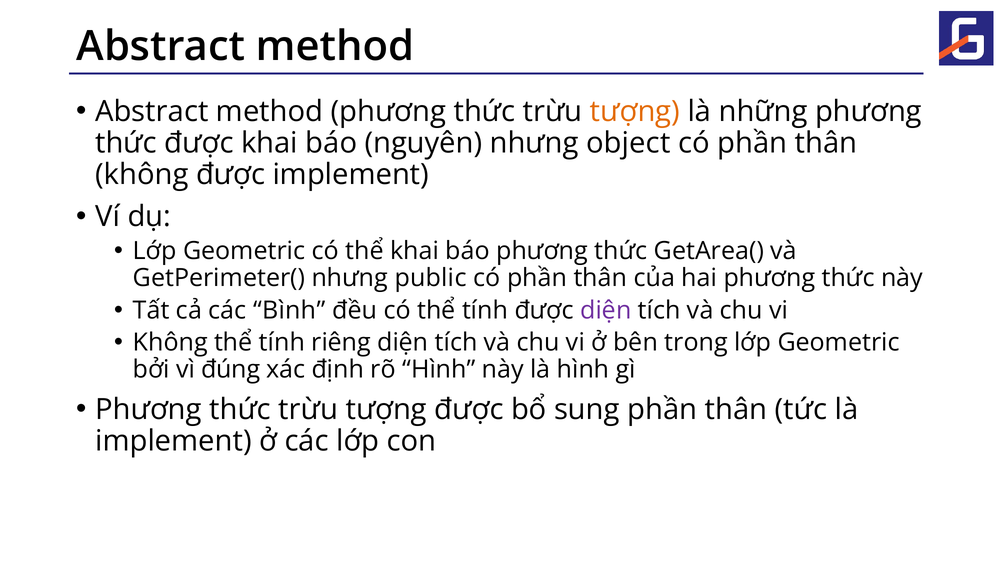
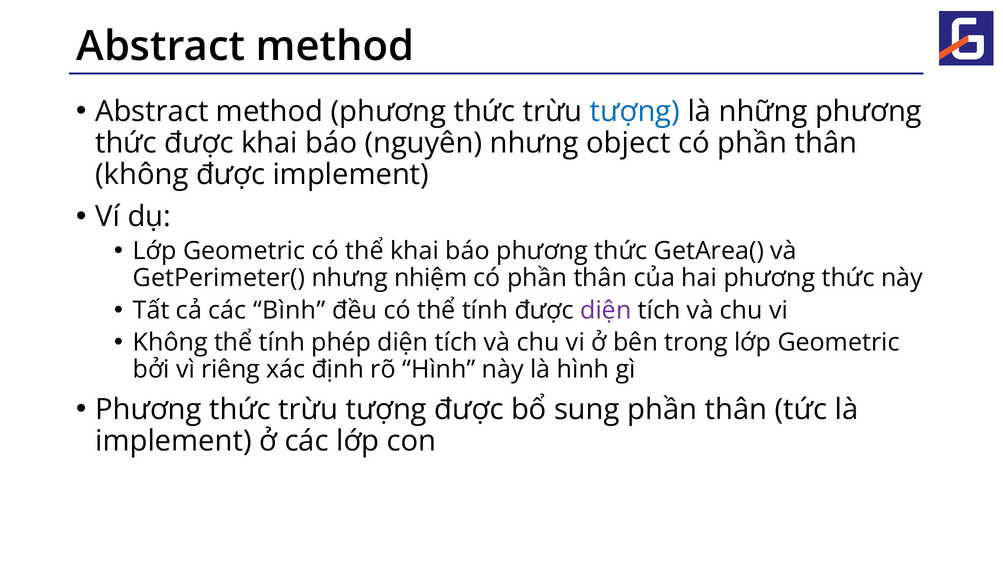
tượng at (635, 111) colour: orange -> blue
public: public -> nhiệm
riêng: riêng -> phép
đúng: đúng -> riêng
